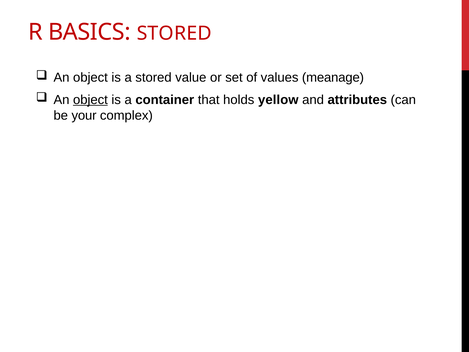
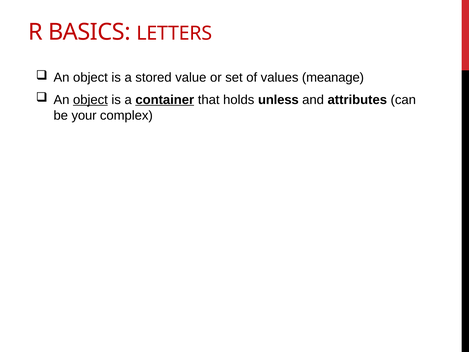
BASICS STORED: STORED -> LETTERS
container underline: none -> present
yellow: yellow -> unless
